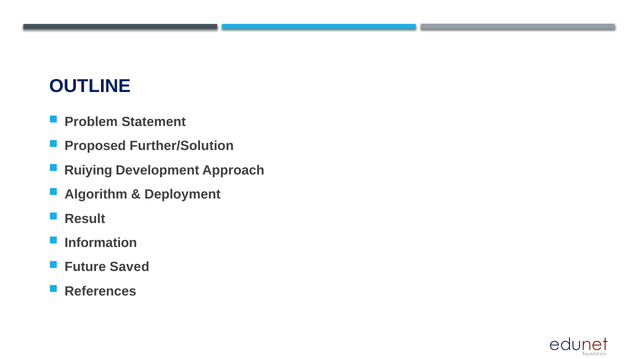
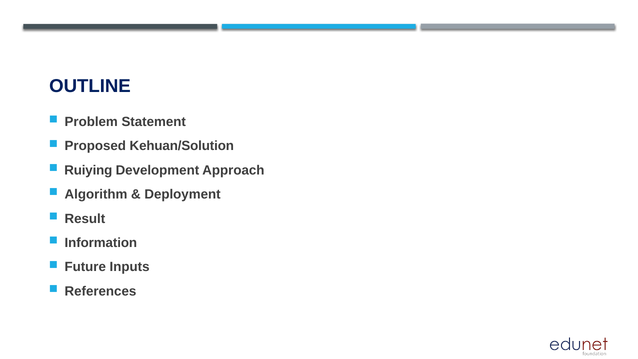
Further/Solution: Further/Solution -> Kehuan/Solution
Saved: Saved -> Inputs
